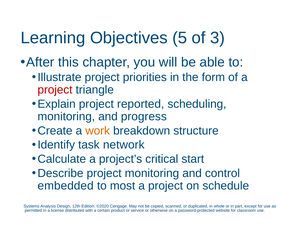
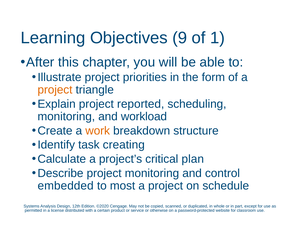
5: 5 -> 9
3: 3 -> 1
project at (55, 90) colour: red -> orange
progress: progress -> workload
network: network -> creating
start: start -> plan
